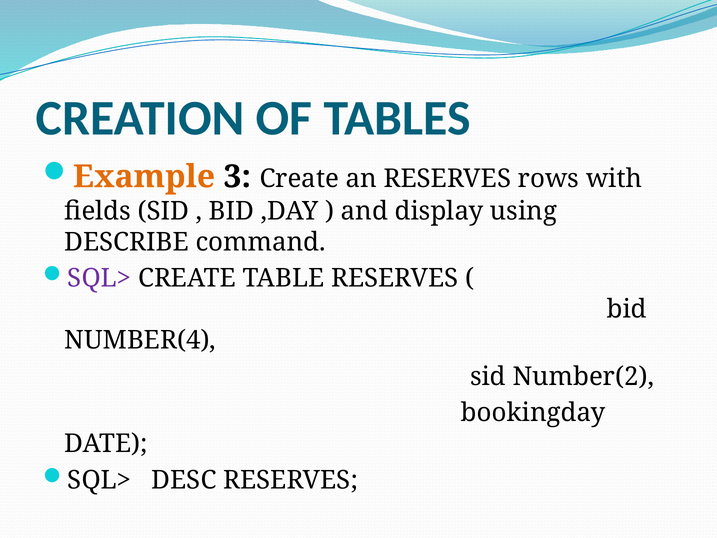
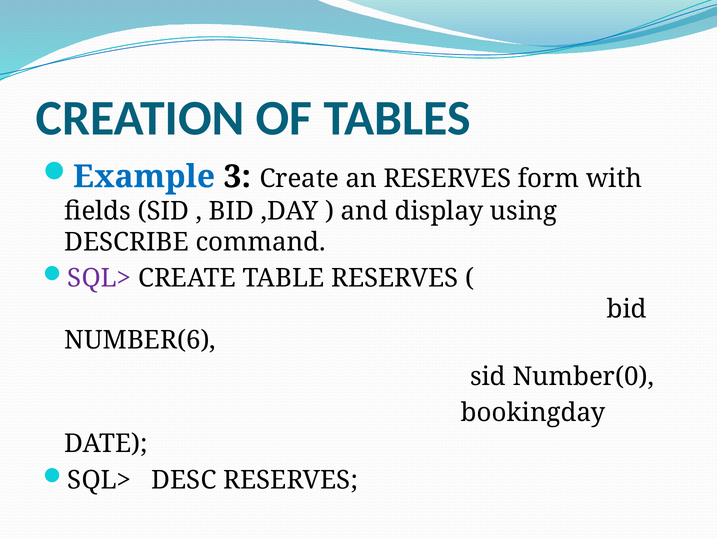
Example colour: orange -> blue
rows: rows -> form
NUMBER(4: NUMBER(4 -> NUMBER(6
Number(2: Number(2 -> Number(0
